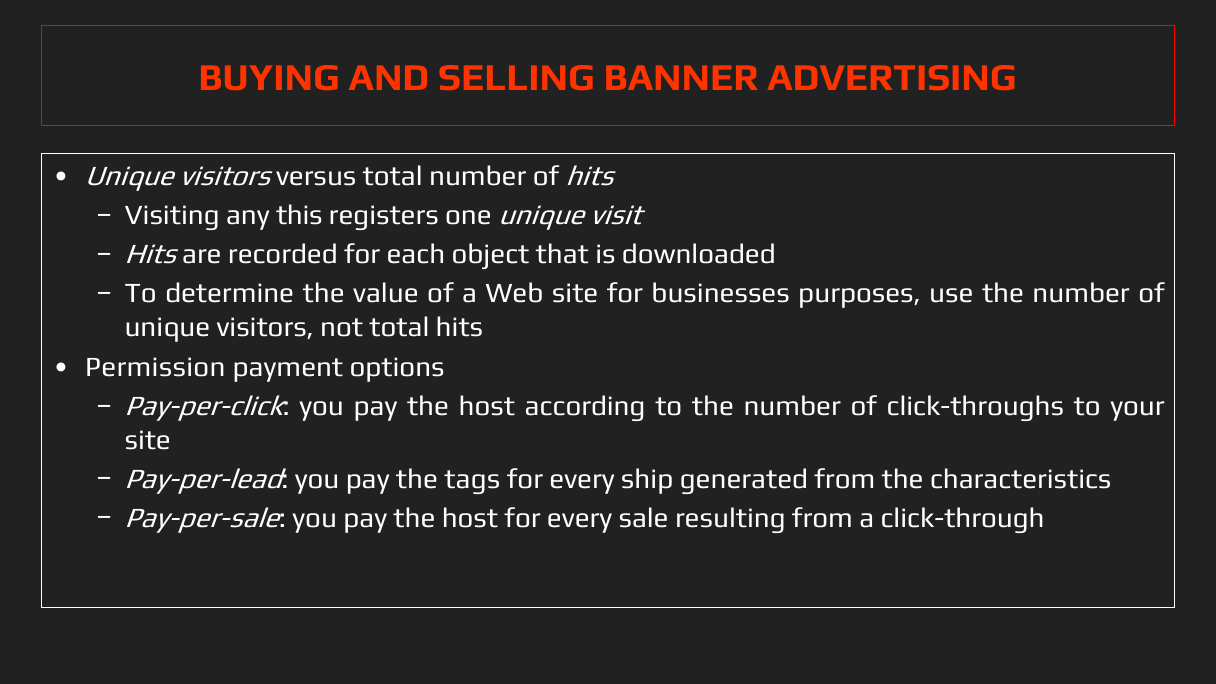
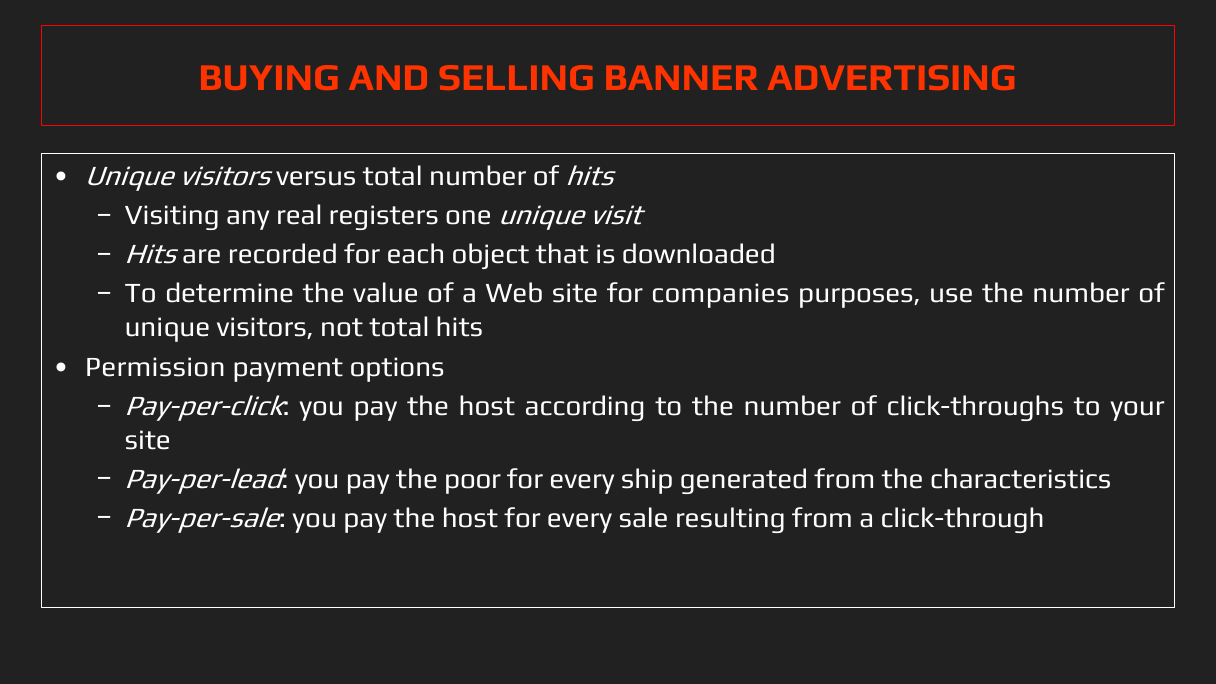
this: this -> real
businesses: businesses -> companies
tags: tags -> poor
